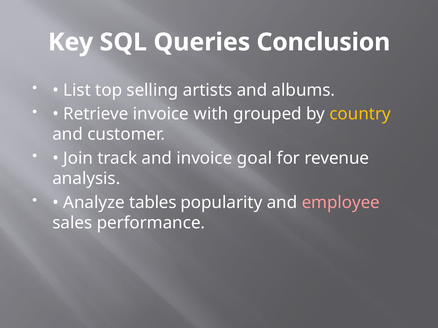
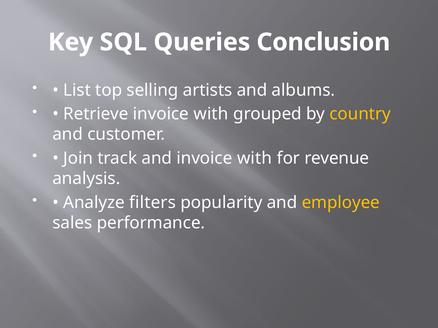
and invoice goal: goal -> with
tables: tables -> filters
employee colour: pink -> yellow
